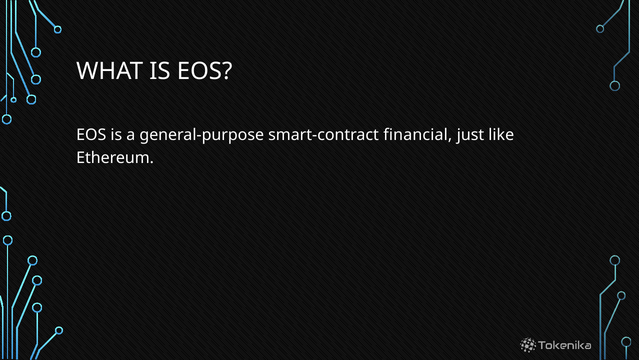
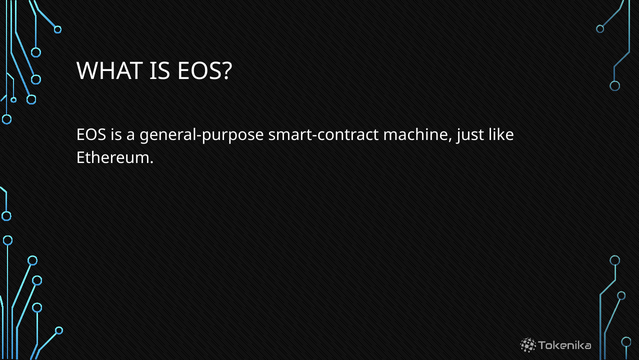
financial: financial -> machine
